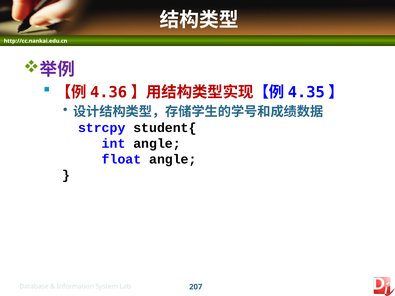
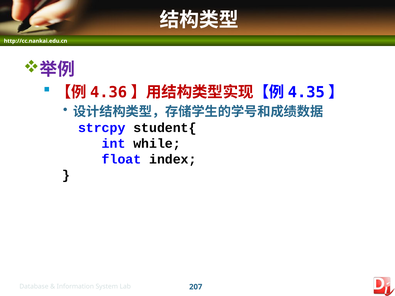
int angle: angle -> while
float angle: angle -> index
